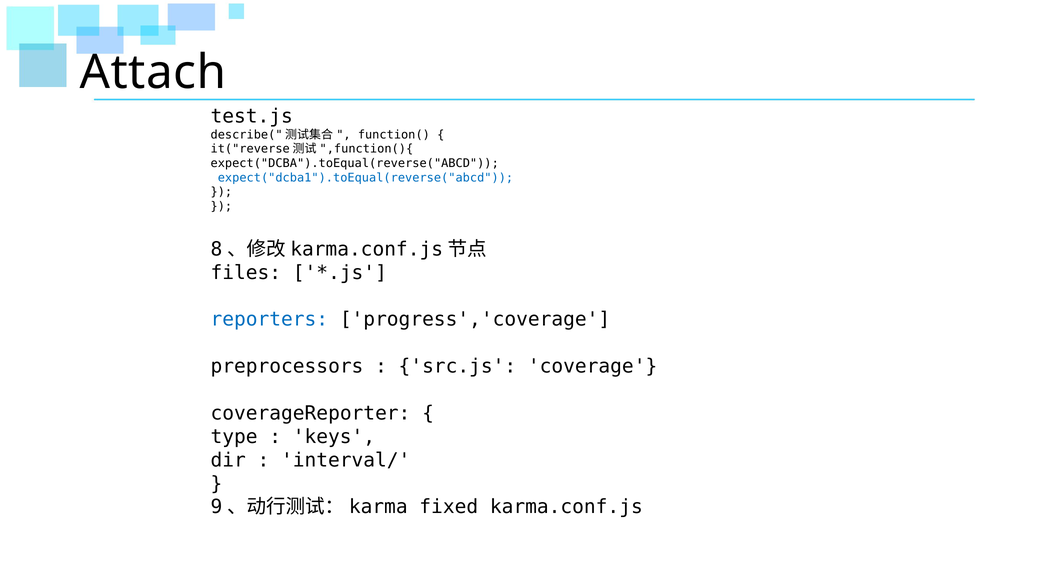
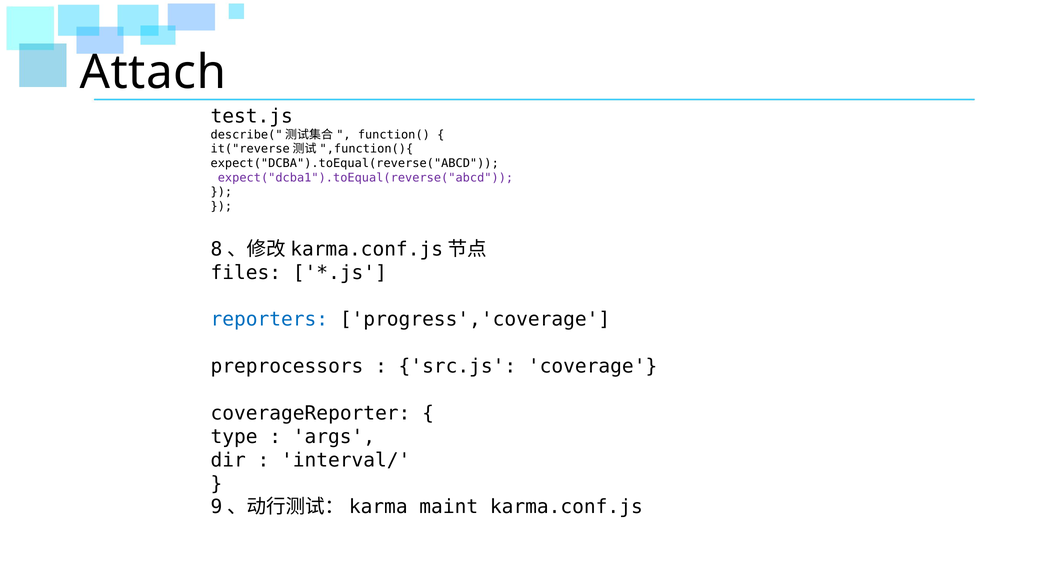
expect("dcba1").toEqual(reverse("abcd colour: blue -> purple
keys: keys -> args
fixed: fixed -> maint
